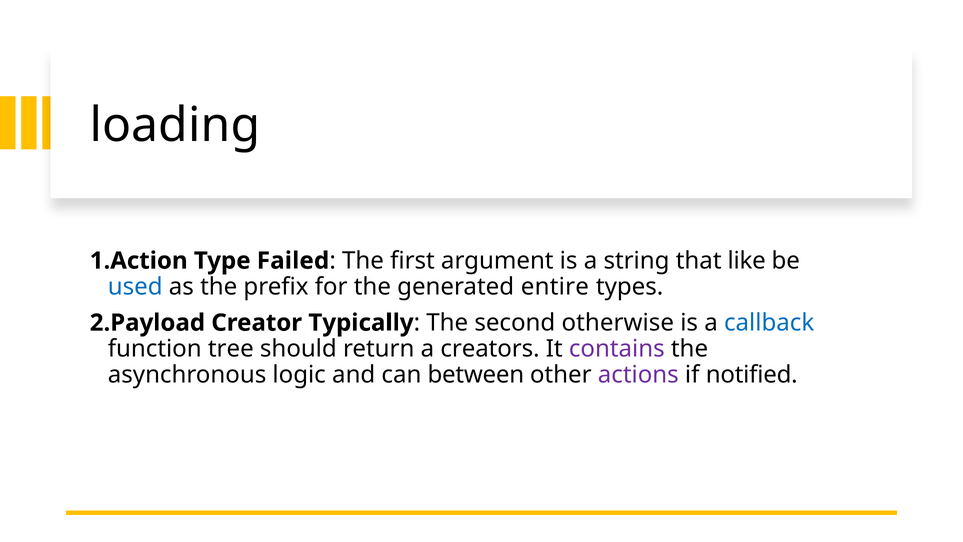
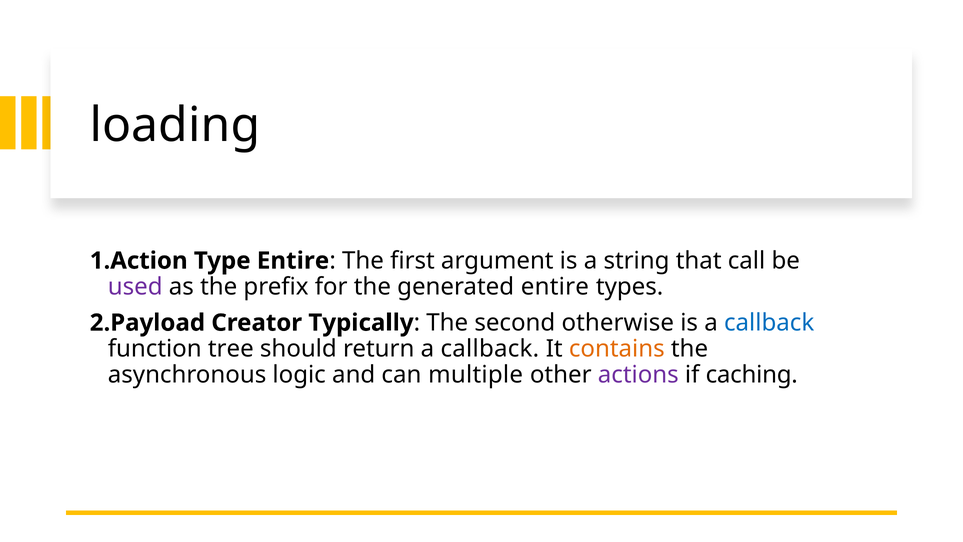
Type Failed: Failed -> Entire
like: like -> call
used colour: blue -> purple
return a creators: creators -> callback
contains colour: purple -> orange
between: between -> multiple
notified: notified -> caching
